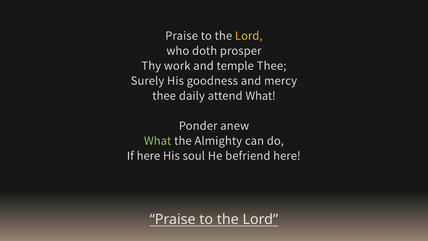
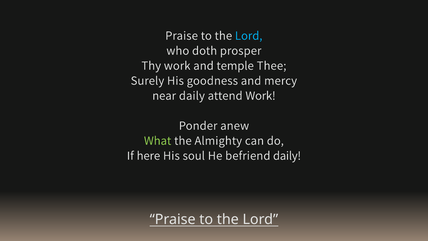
Lord at (249, 36) colour: yellow -> light blue
thee at (164, 96): thee -> near
attend What: What -> Work
befriend here: here -> daily
